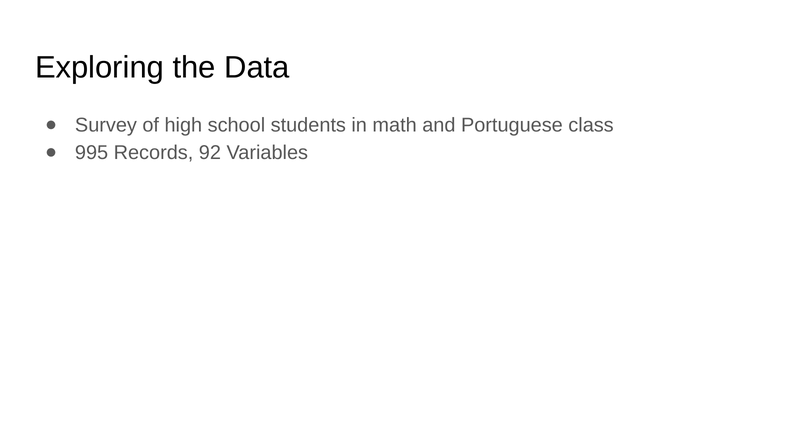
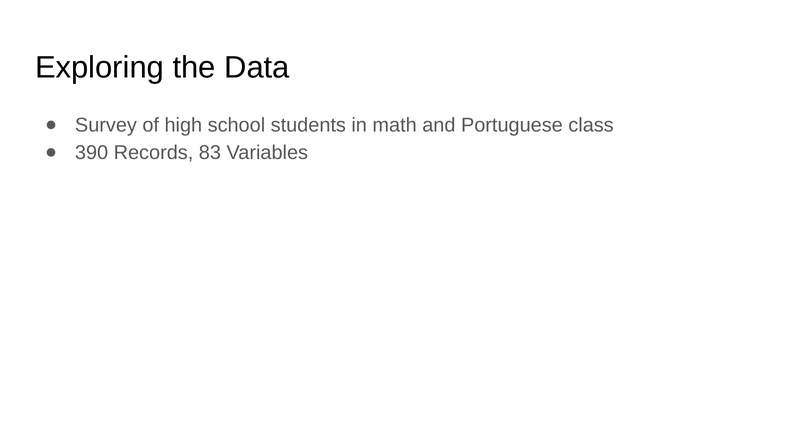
995: 995 -> 390
92: 92 -> 83
